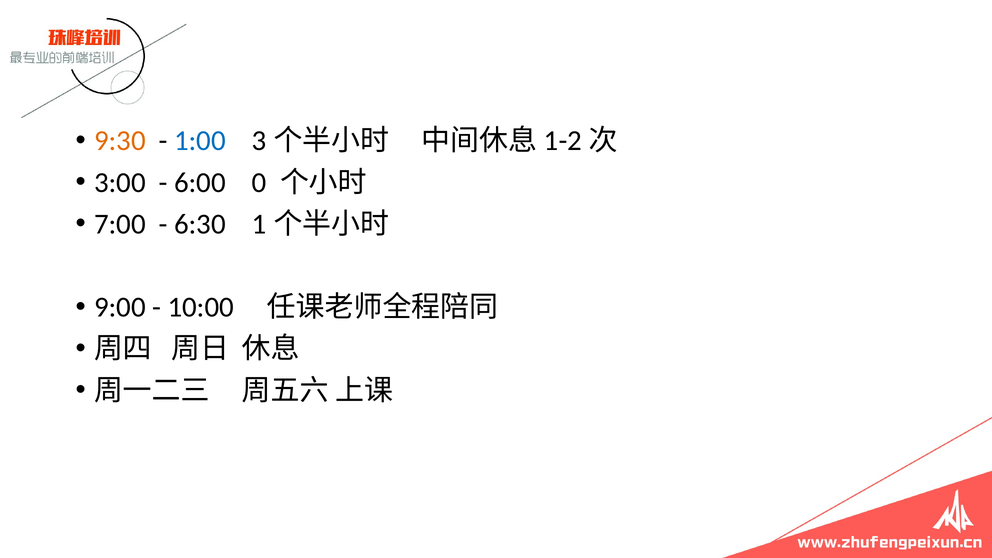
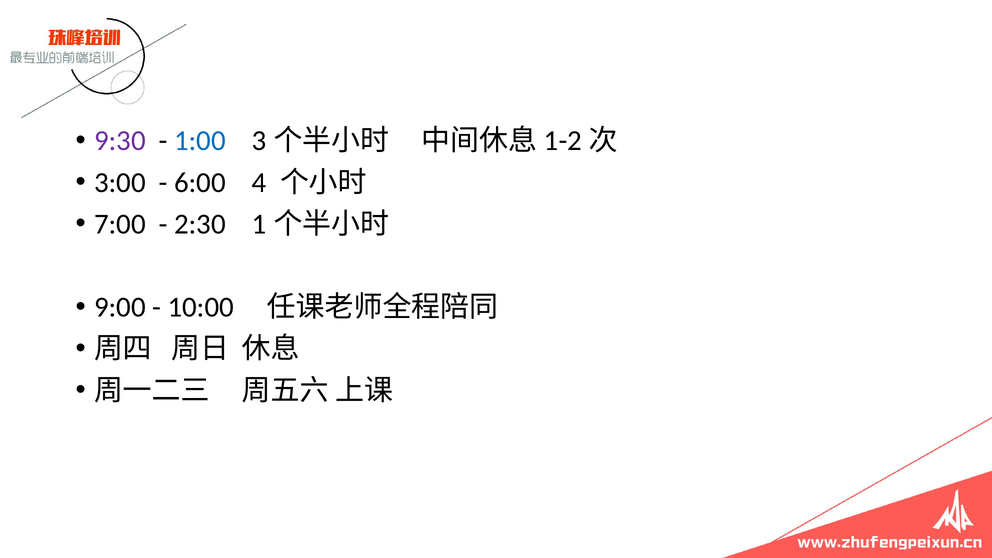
9:30 colour: orange -> purple
0: 0 -> 4
6:30: 6:30 -> 2:30
